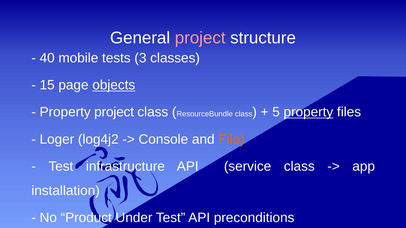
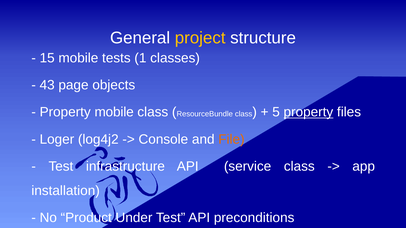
project at (200, 38) colour: pink -> yellow
40: 40 -> 15
3: 3 -> 1
15: 15 -> 43
objects underline: present -> none
Property project: project -> mobile
